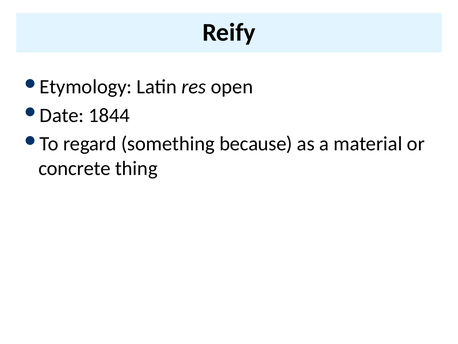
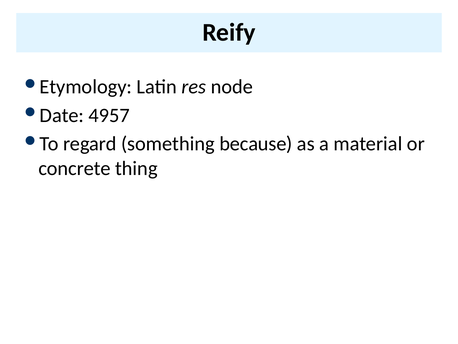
open: open -> node
1844: 1844 -> 4957
